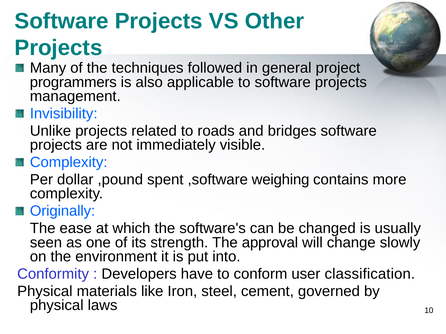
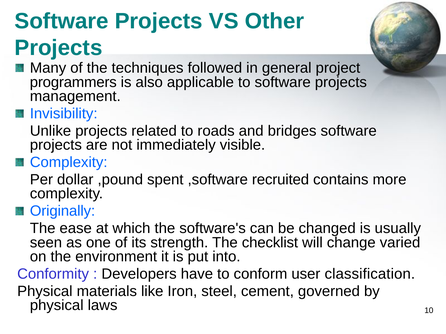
weighing: weighing -> recruited
approval: approval -> checklist
slowly: slowly -> varied
